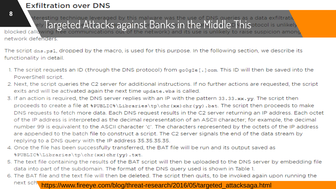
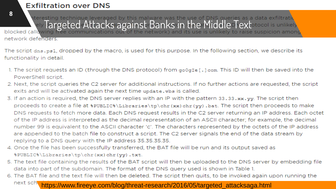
This: This -> Text
